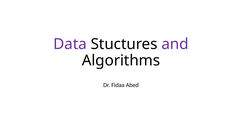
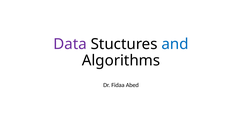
and colour: purple -> blue
